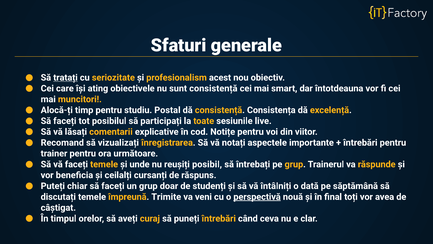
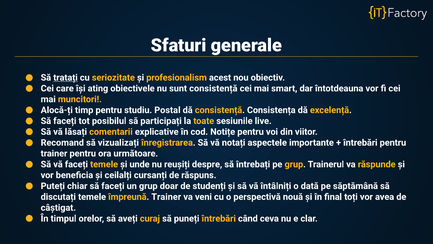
posibil: posibil -> despre
împreună Trimite: Trimite -> Trainer
perspectivă underline: present -> none
